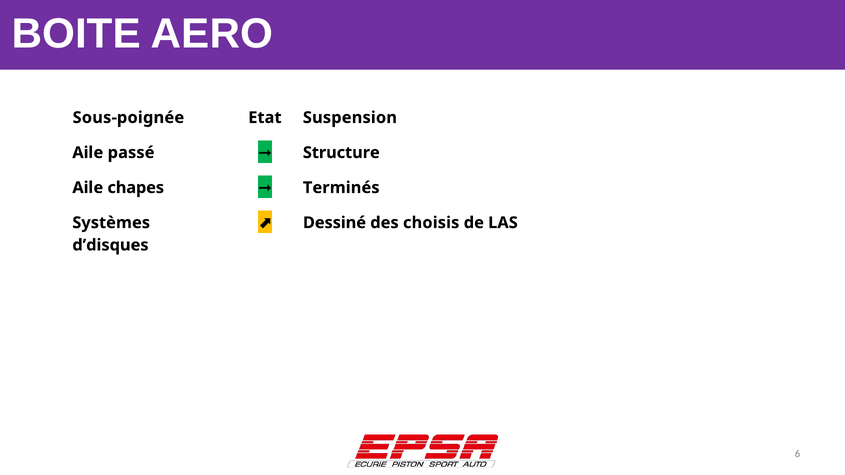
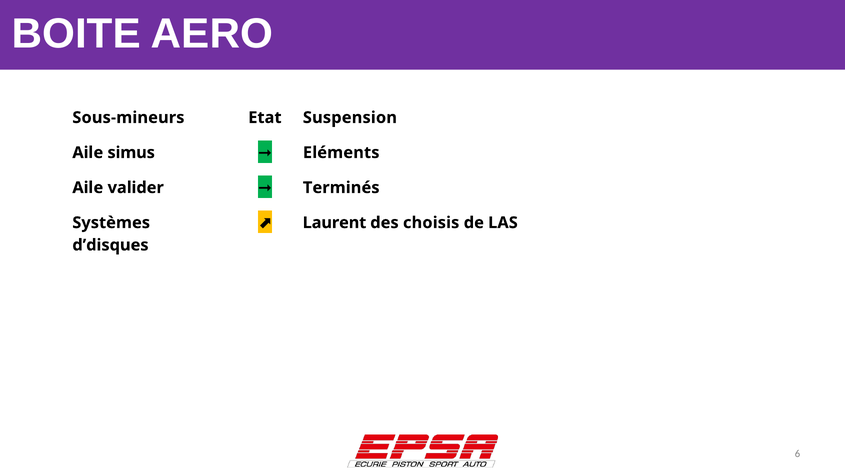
Sous-poignée: Sous-poignée -> Sous-mineurs
passé: passé -> simus
Structure: Structure -> Eléments
chapes: chapes -> valider
Dessiné: Dessiné -> Laurent
